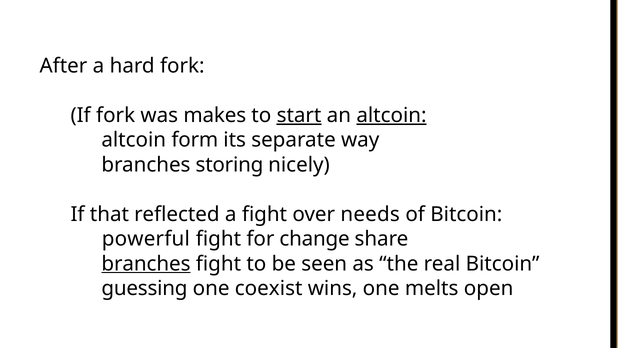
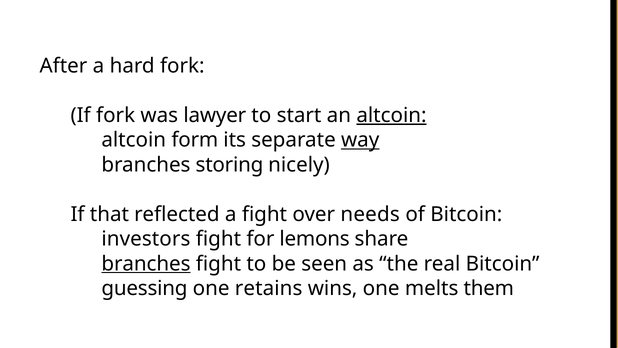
makes: makes -> lawyer
start underline: present -> none
way underline: none -> present
powerful: powerful -> investors
change: change -> lemons
coexist: coexist -> retains
open: open -> them
